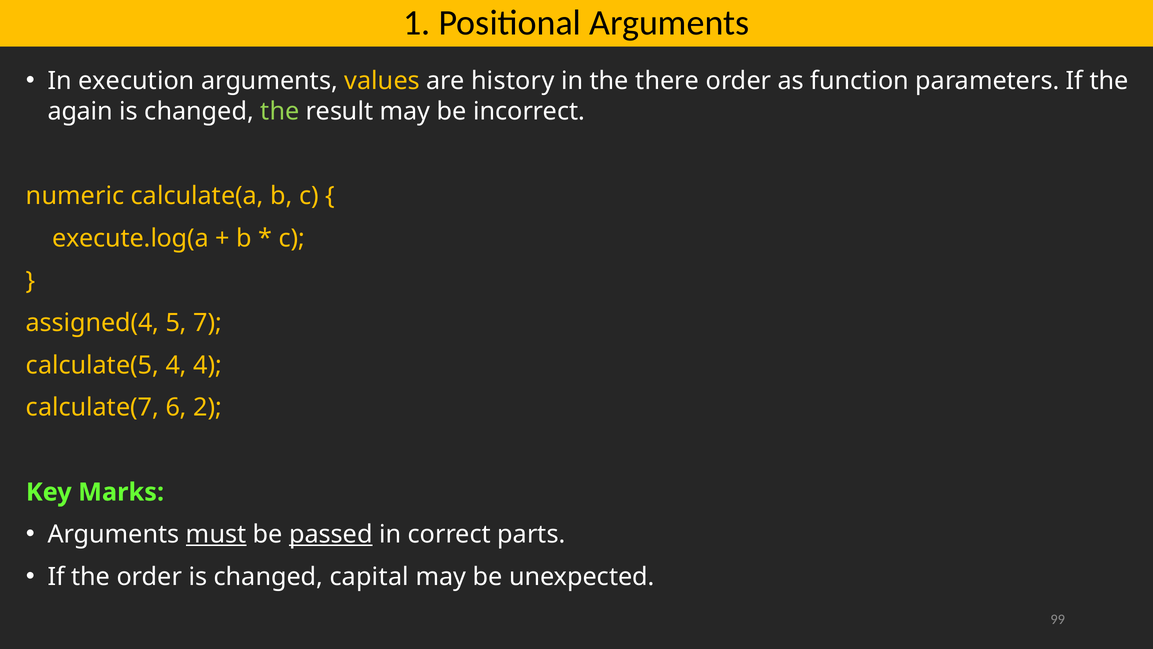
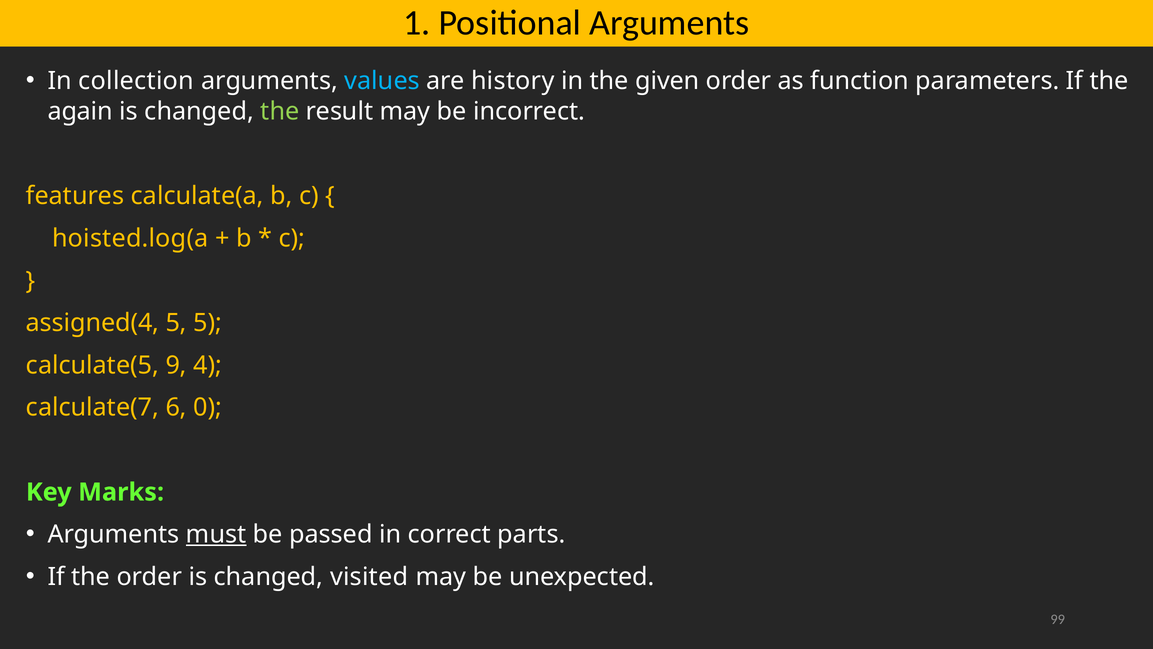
execution: execution -> collection
values colour: yellow -> light blue
there: there -> given
numeric: numeric -> features
execute.log(a: execute.log(a -> hoisted.log(a
5 7: 7 -> 5
calculate(5 4: 4 -> 9
2: 2 -> 0
passed underline: present -> none
capital: capital -> visited
